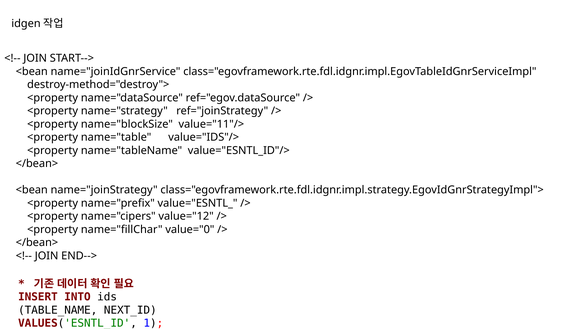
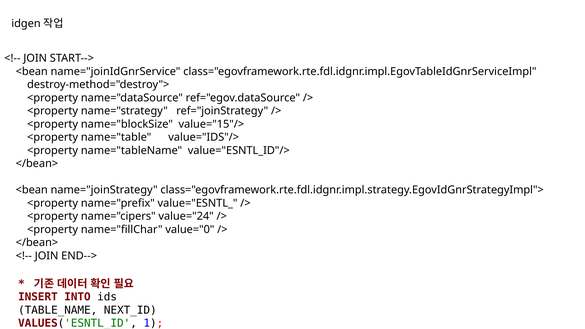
value="11"/>: value="11"/> -> value="15"/>
value="12: value="12 -> value="24
